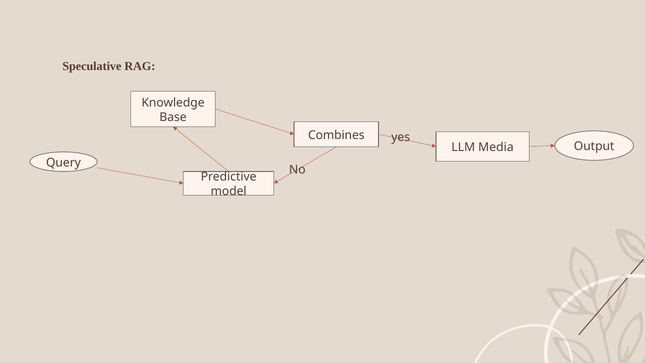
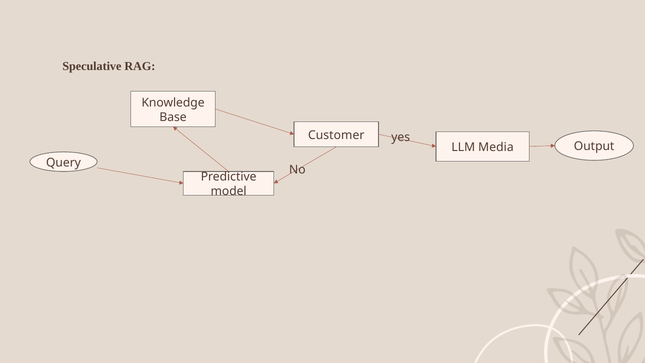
Combines: Combines -> Customer
